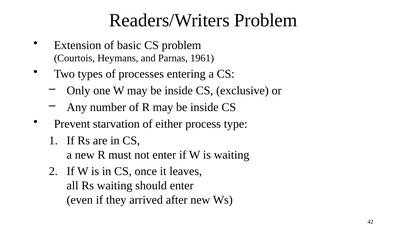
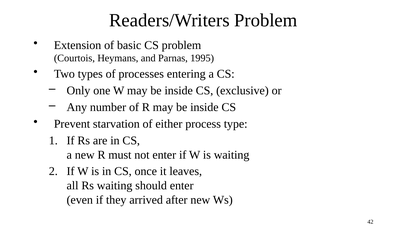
1961: 1961 -> 1995
